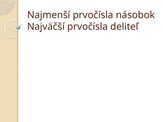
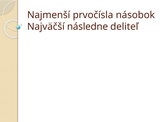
Najväčší prvočísla: prvočísla -> následne
